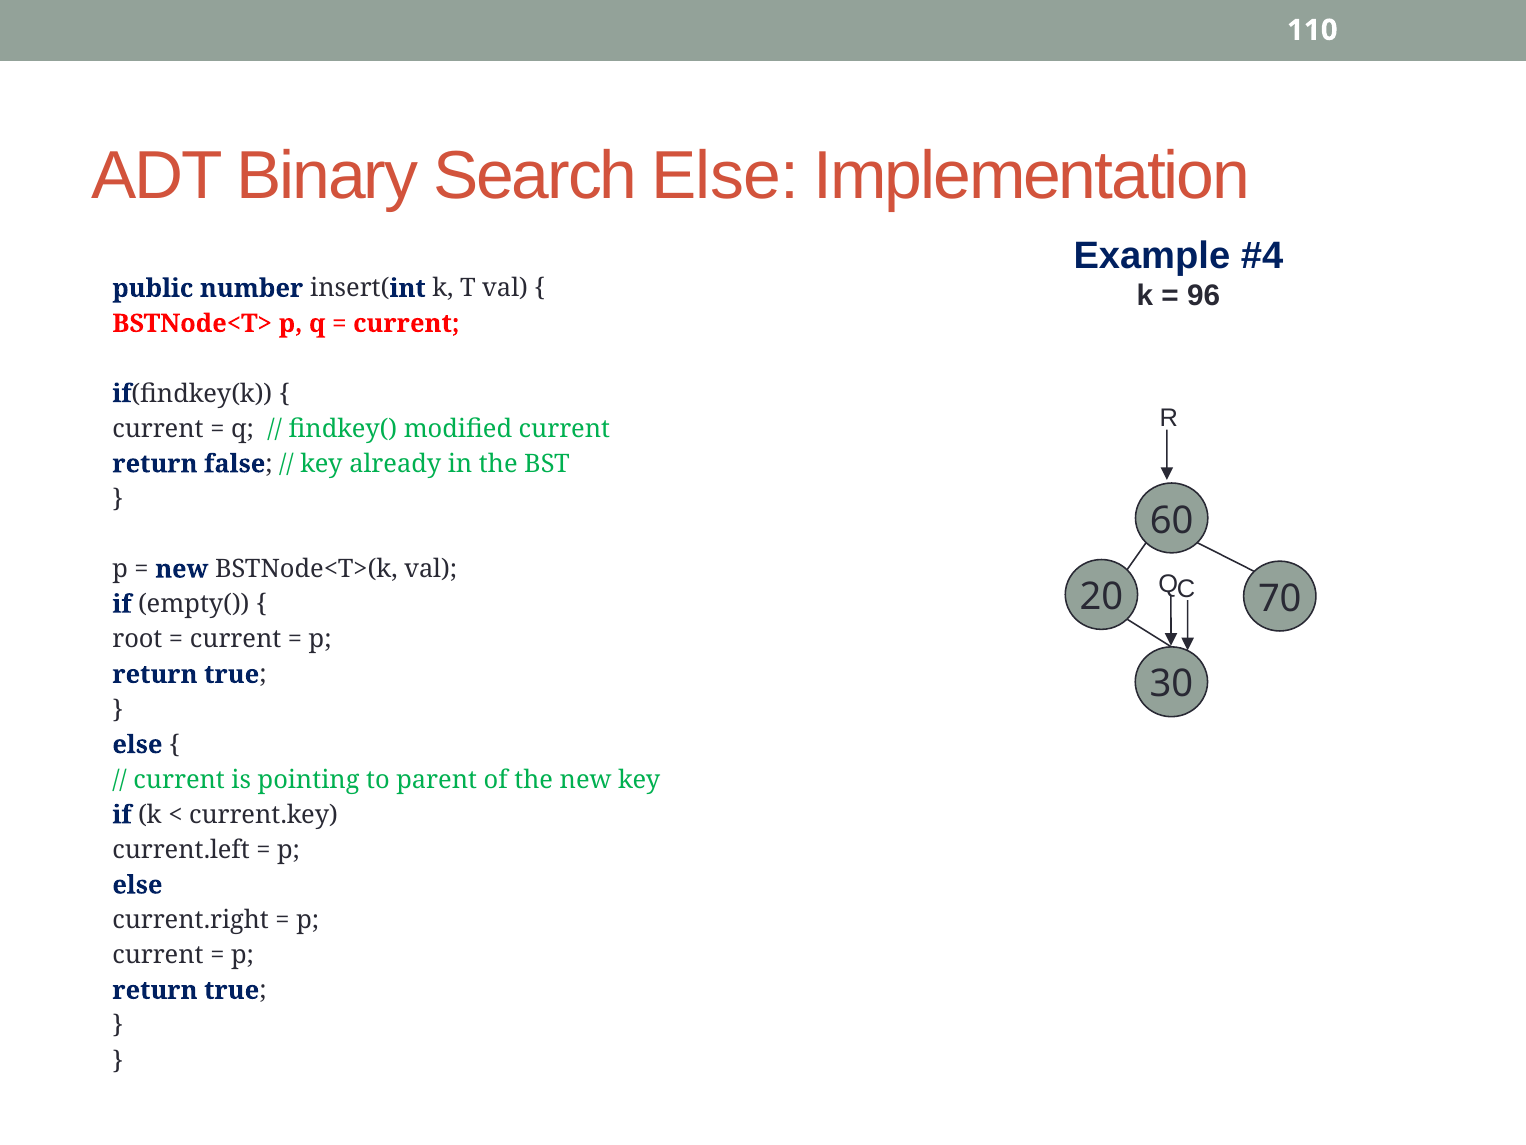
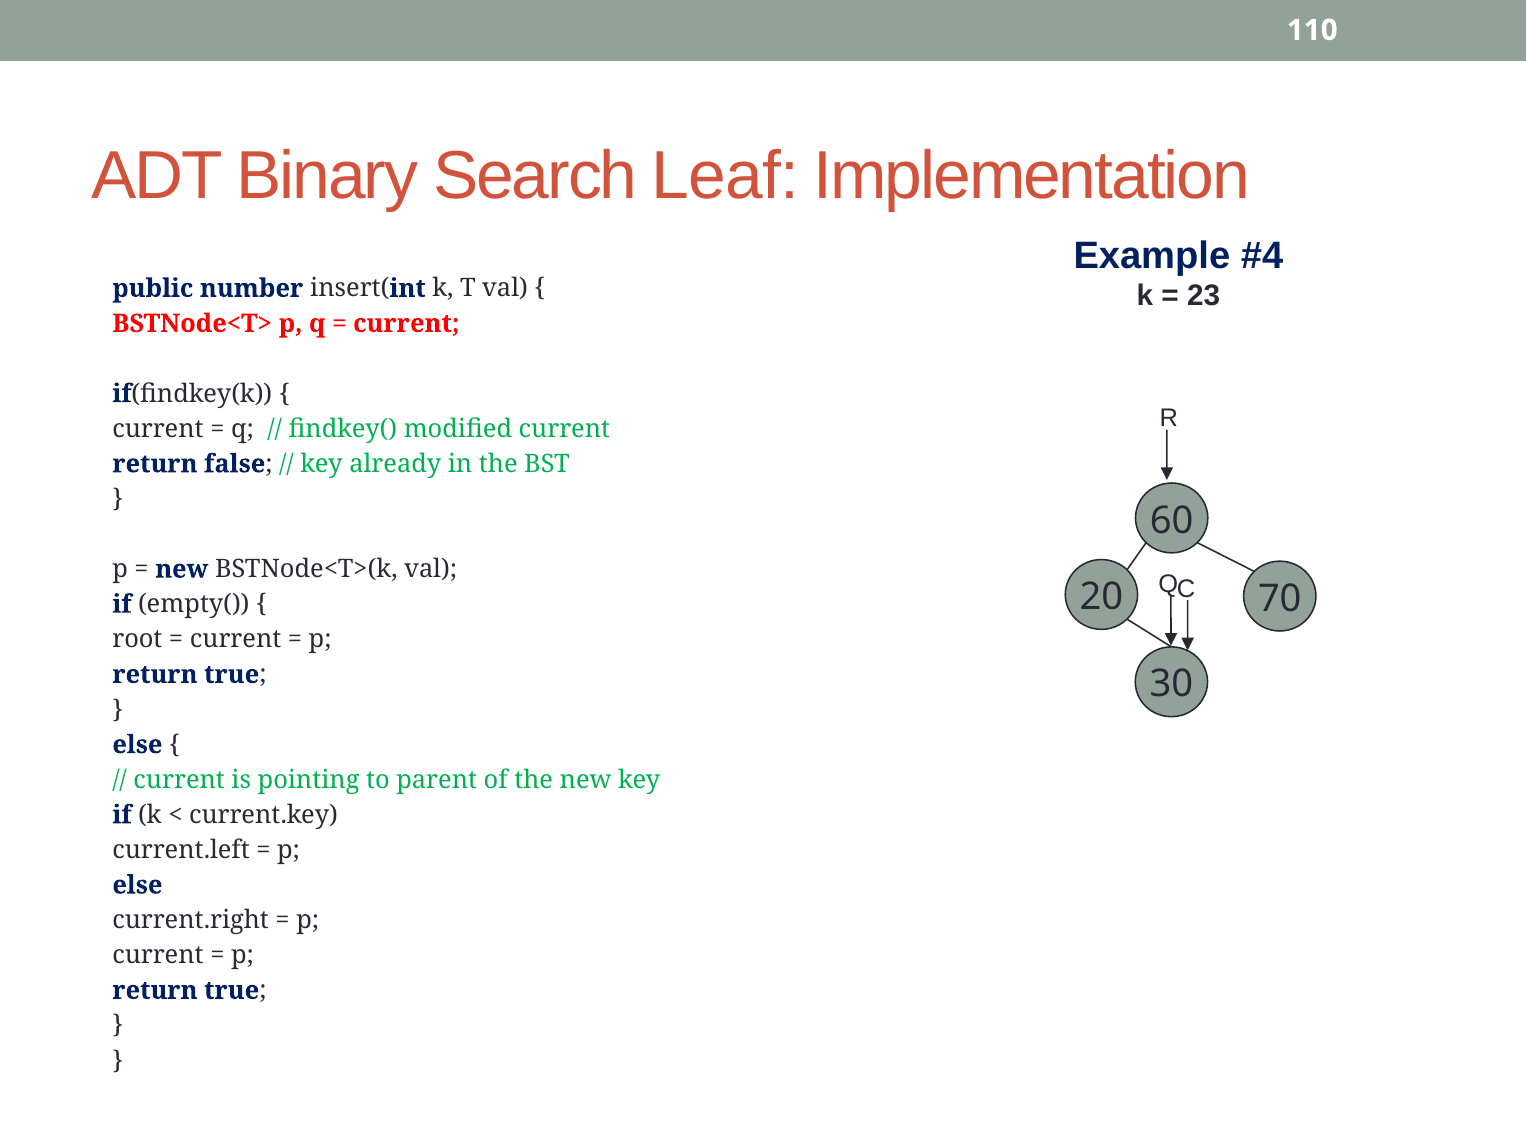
Search Else: Else -> Leaf
96: 96 -> 23
